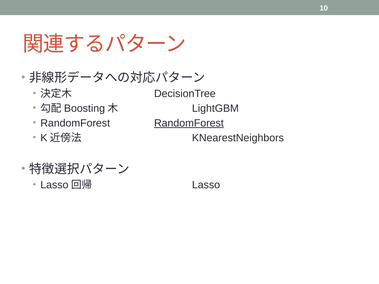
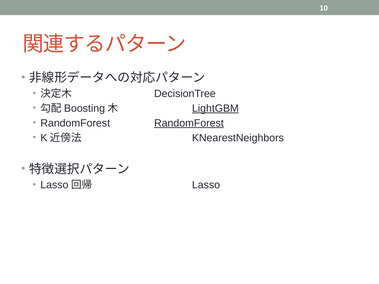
LightGBM underline: none -> present
